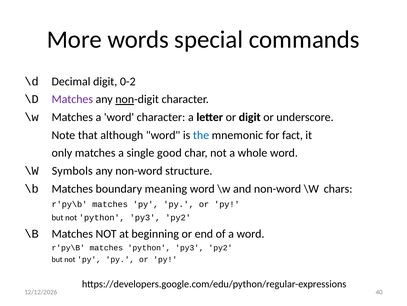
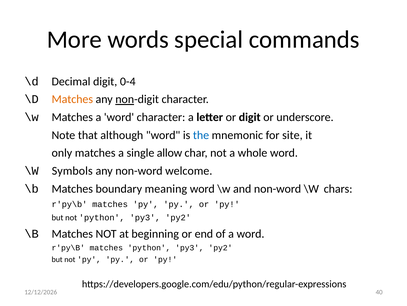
0-2: 0-2 -> 0-4
Matches at (72, 99) colour: purple -> orange
fact: fact -> site
good: good -> allow
structure: structure -> welcome
